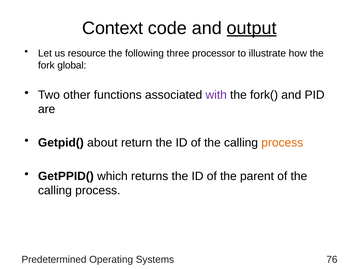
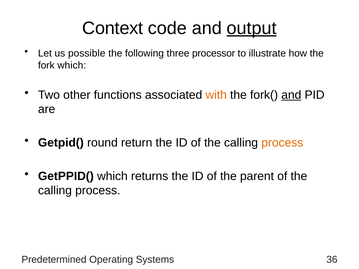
resource: resource -> possible
fork global: global -> which
with colour: purple -> orange
and at (291, 95) underline: none -> present
about: about -> round
76: 76 -> 36
